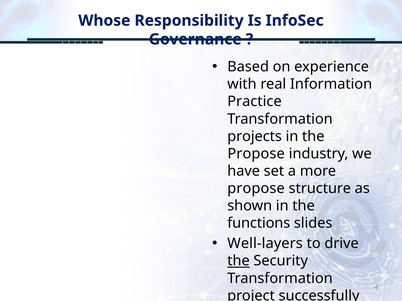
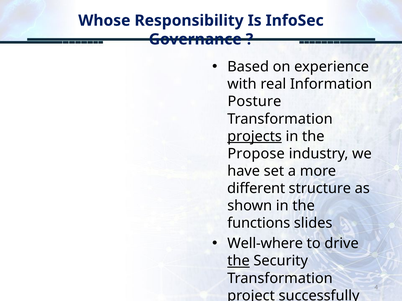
Practice: Practice -> Posture
projects underline: none -> present
propose at (256, 189): propose -> different
Well-layers: Well-layers -> Well-where
